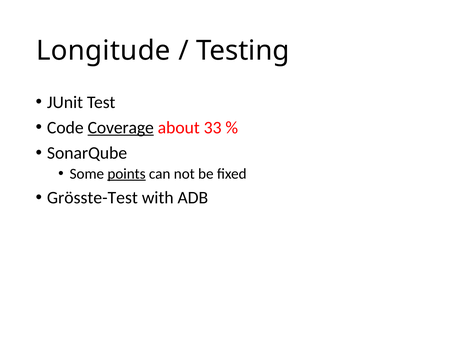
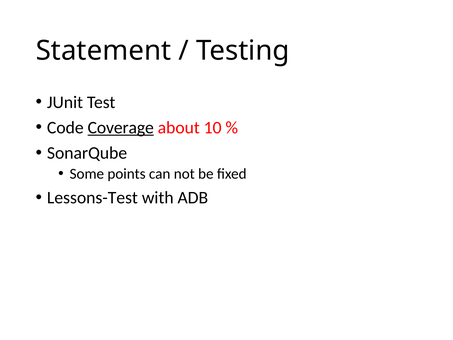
Longitude: Longitude -> Statement
33: 33 -> 10
points underline: present -> none
Grösste-Test: Grösste-Test -> Lessons-Test
